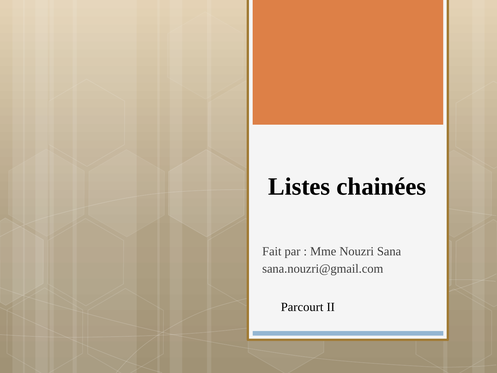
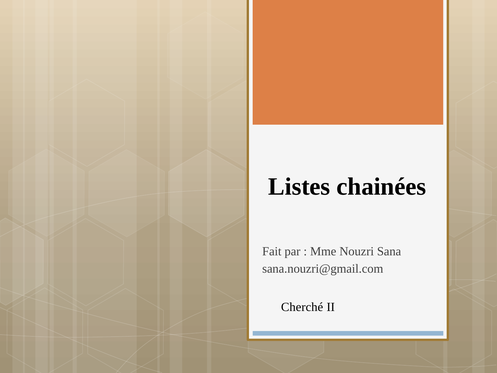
Parcourt: Parcourt -> Cherché
